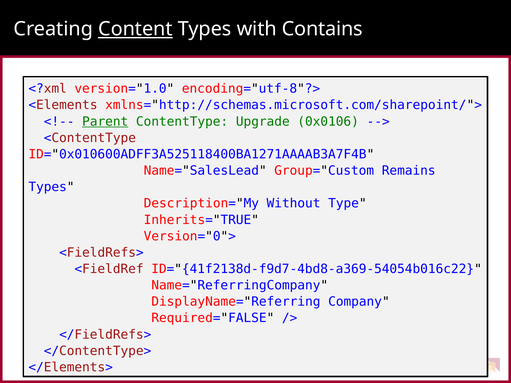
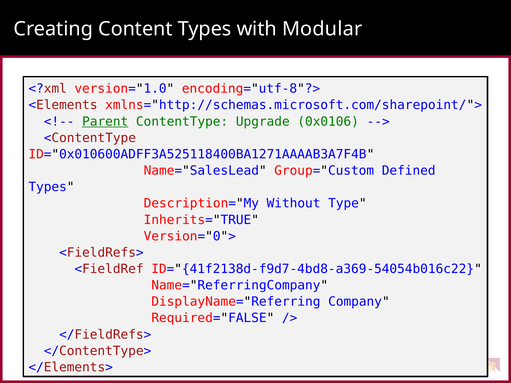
Content underline: present -> none
Contains: Contains -> Modular
Remains: Remains -> Defined
